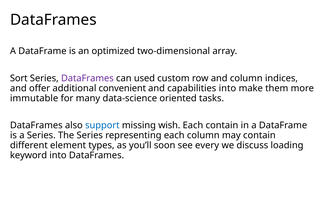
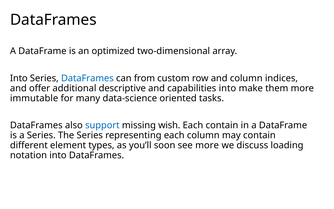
Sort at (19, 78): Sort -> Into
DataFrames at (87, 78) colour: purple -> blue
used: used -> from
convenient: convenient -> descriptive
see every: every -> more
keyword: keyword -> notation
